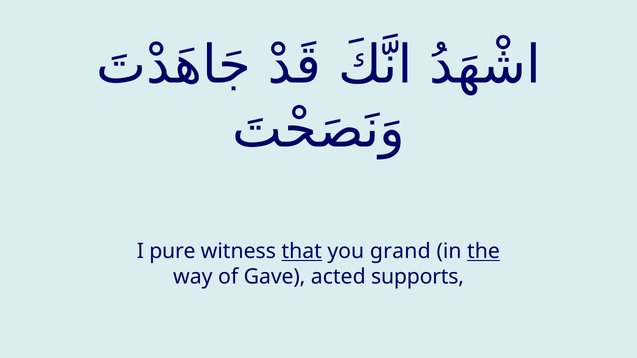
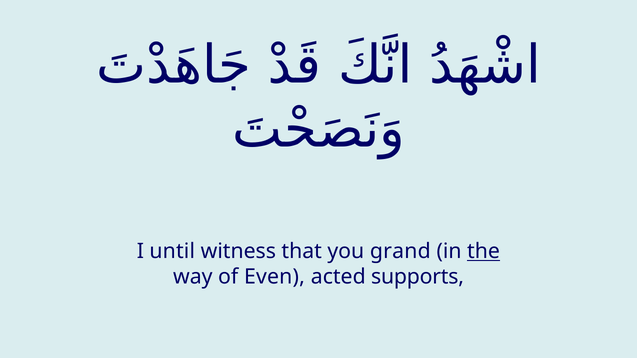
pure: pure -> until
that underline: present -> none
Gave: Gave -> Even
